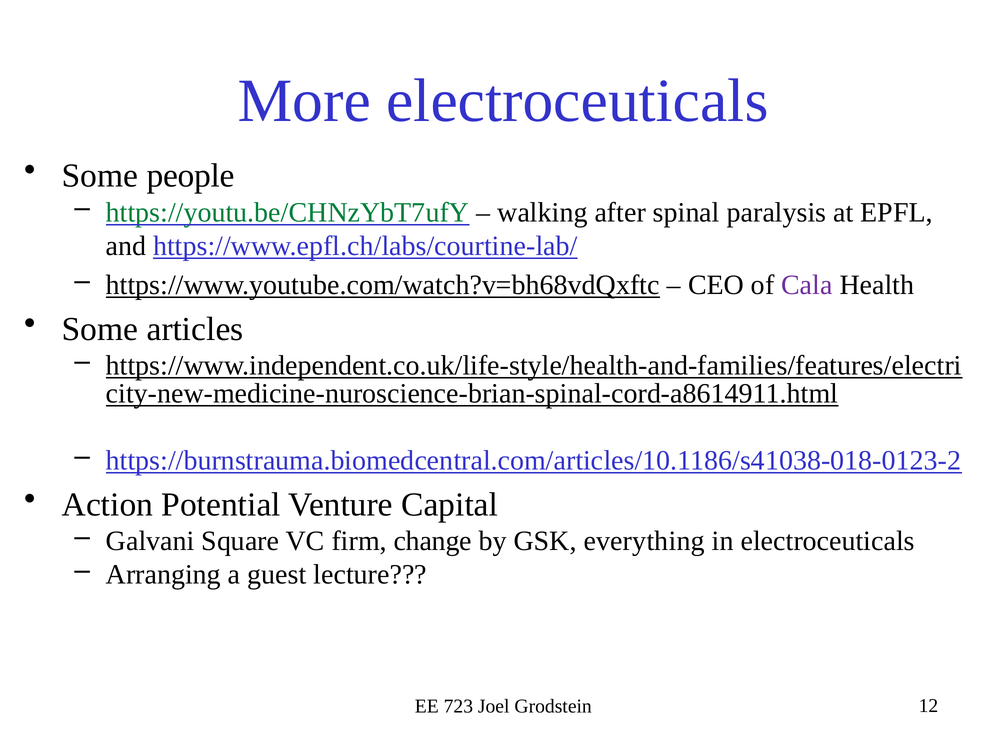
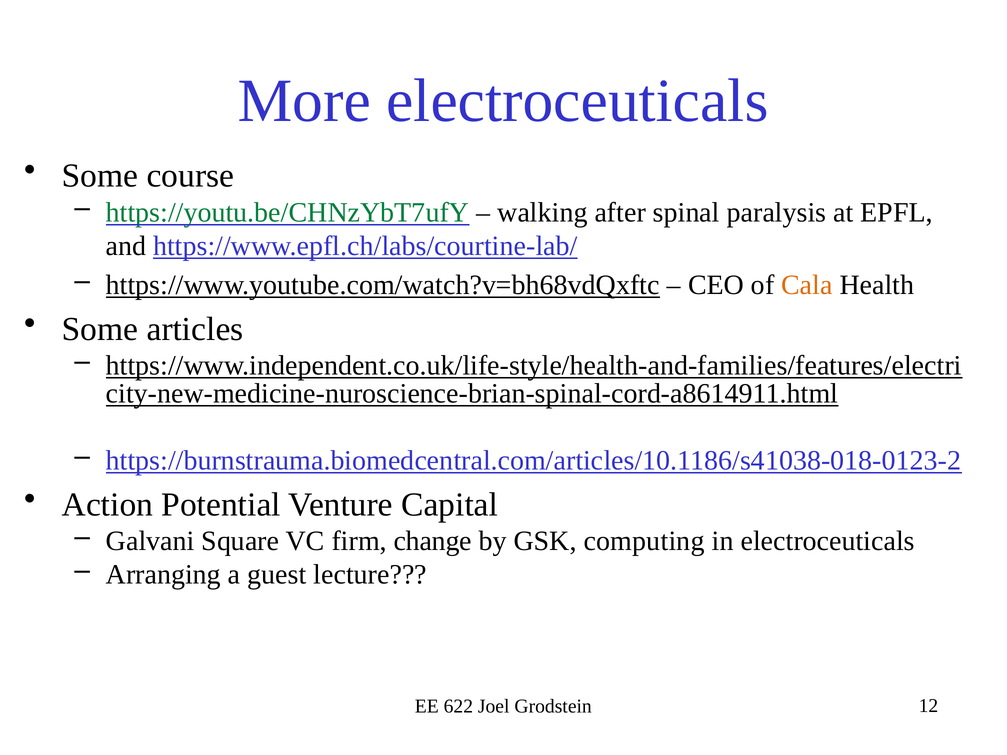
people: people -> course
Cala colour: purple -> orange
everything: everything -> computing
723: 723 -> 622
